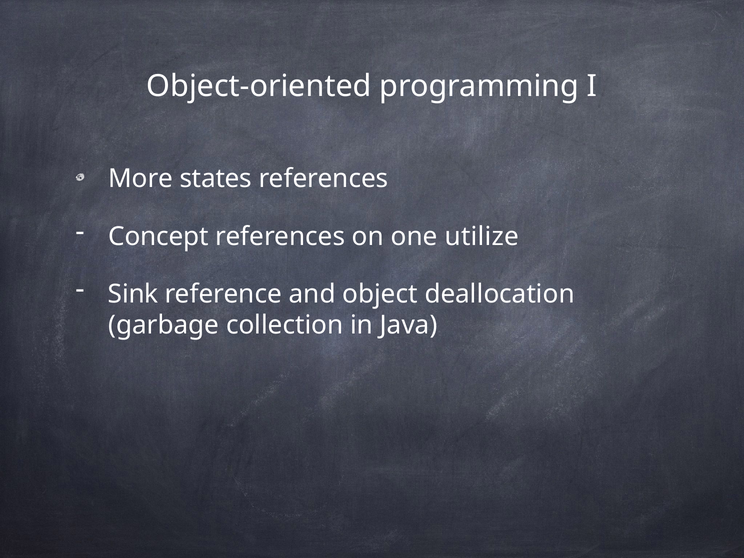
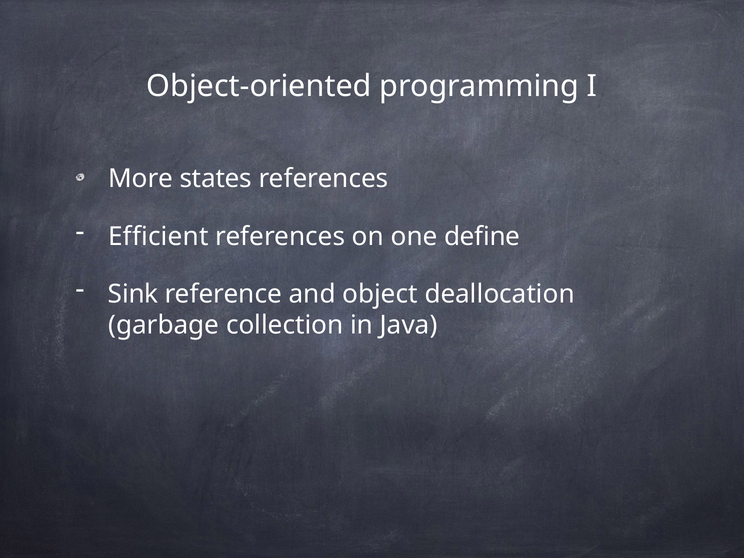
Concept: Concept -> Efficient
utilize: utilize -> define
